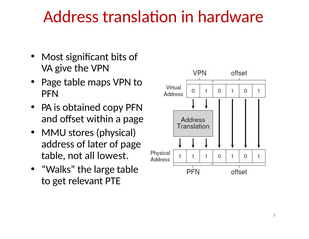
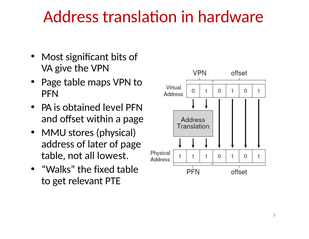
copy: copy -> level
large: large -> fixed
